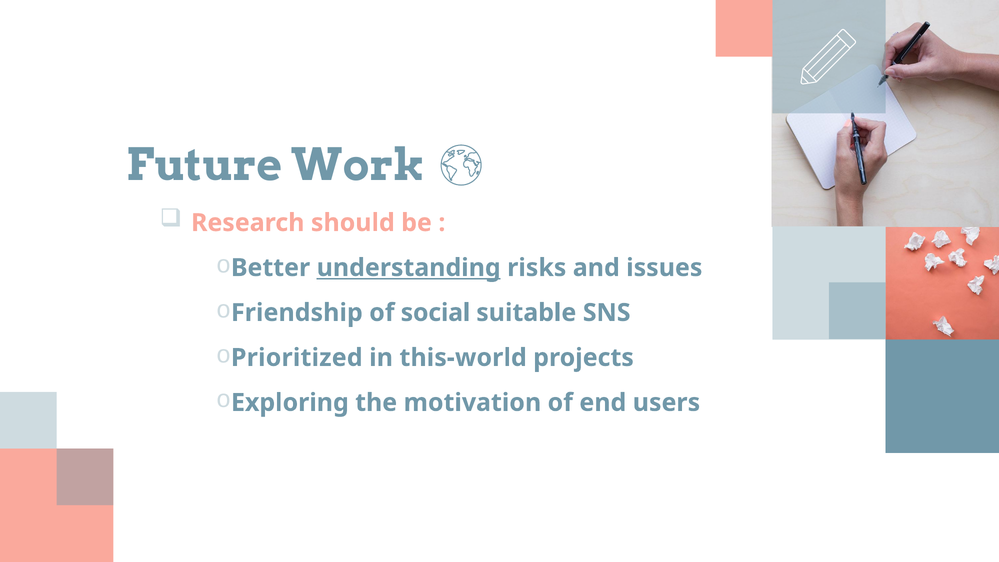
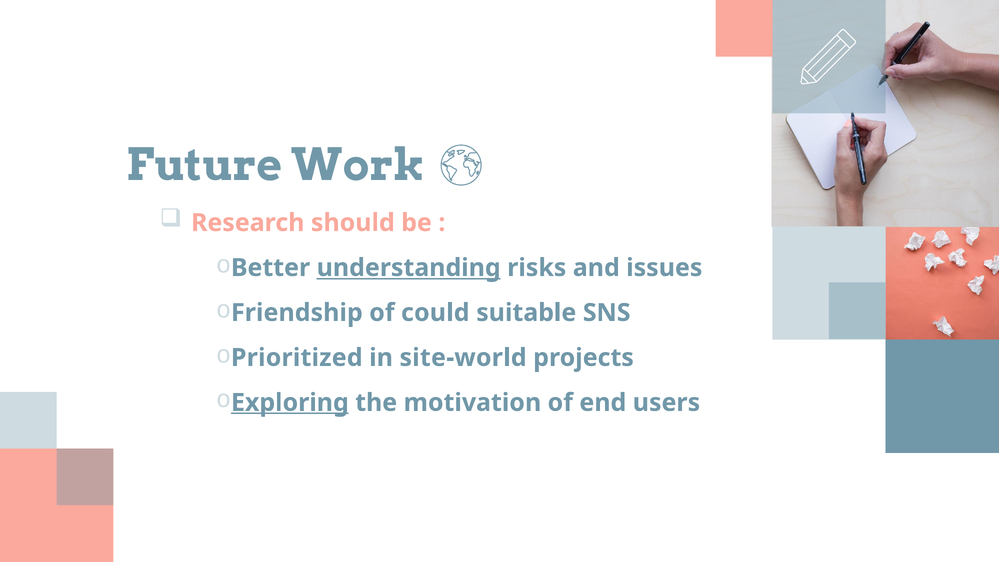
social: social -> could
this-world: this-world -> site-world
Exploring underline: none -> present
